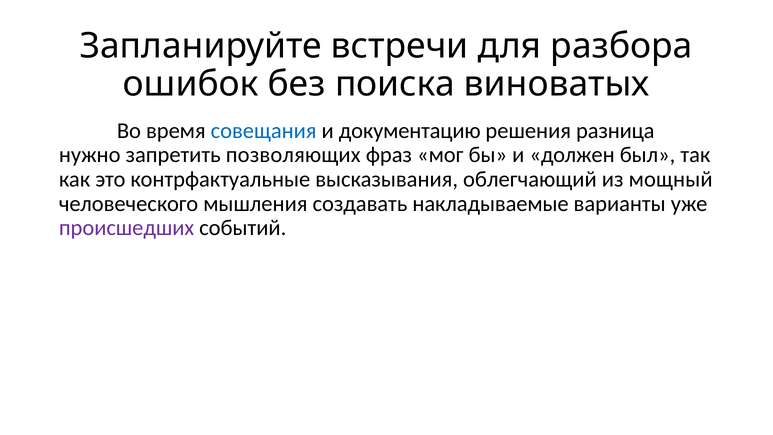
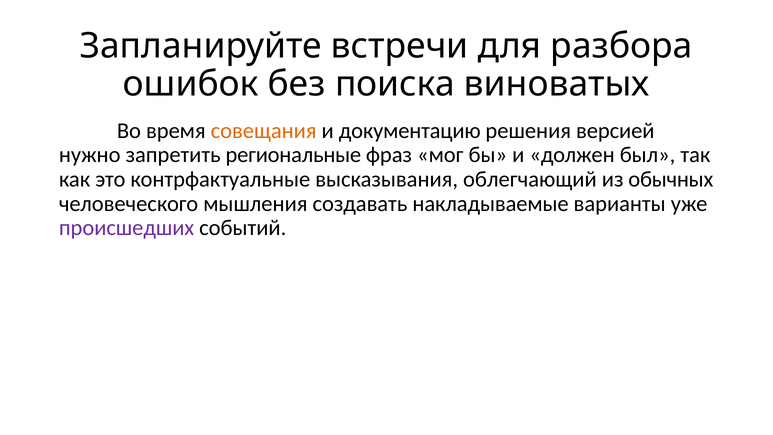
совещания colour: blue -> orange
разница: разница -> версией
позволяющих: позволяющих -> региональные
мощный: мощный -> обычных
